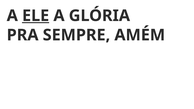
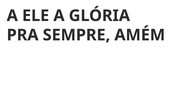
ELE underline: present -> none
